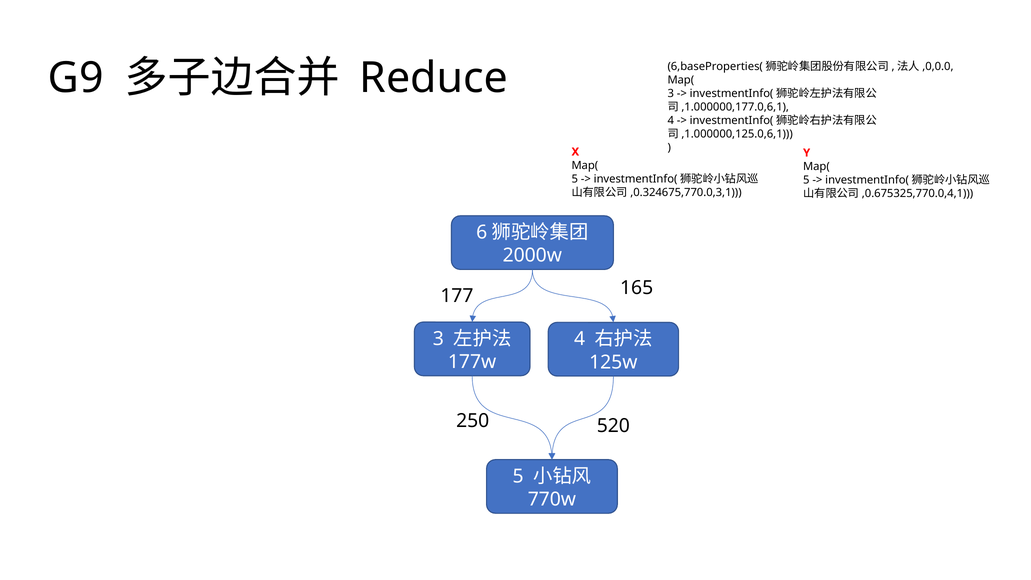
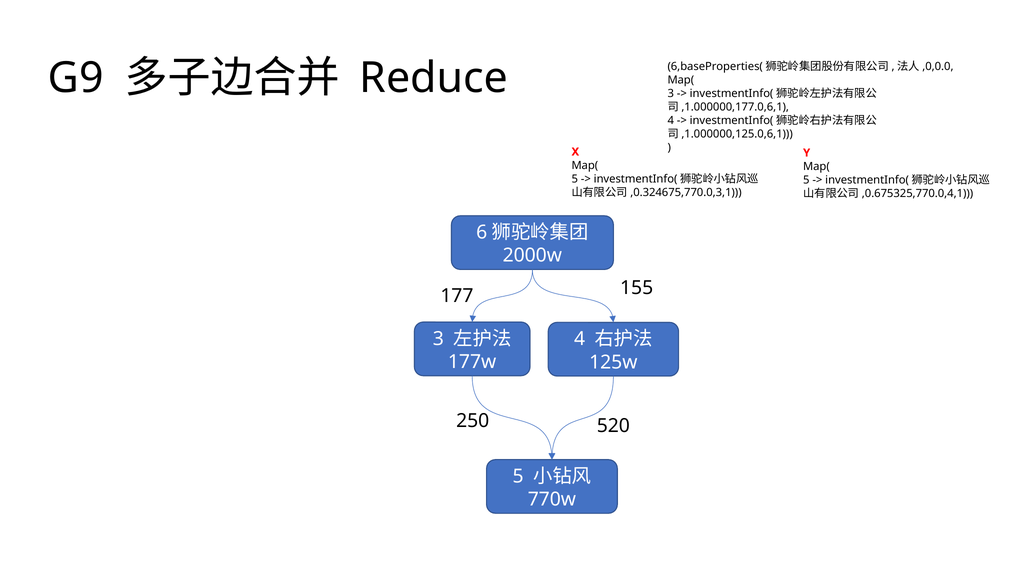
165: 165 -> 155
